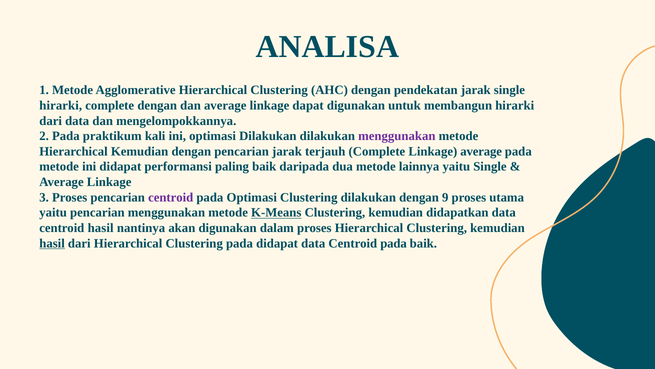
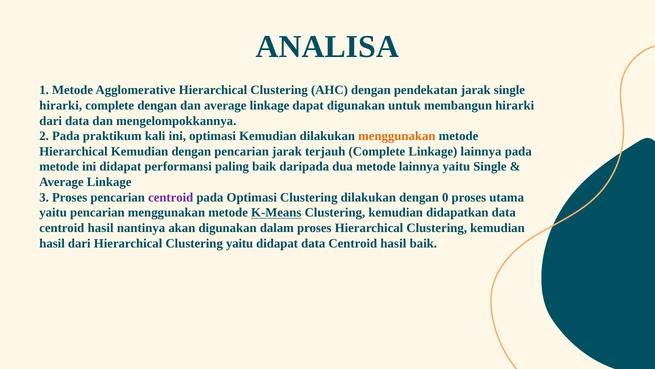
optimasi Dilakukan: Dilakukan -> Kemudian
menggunakan at (397, 136) colour: purple -> orange
Linkage average: average -> lainnya
9: 9 -> 0
hasil at (52, 243) underline: present -> none
Clustering pada: pada -> yaitu
didapat data Centroid pada: pada -> hasil
